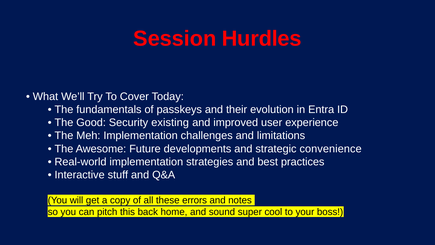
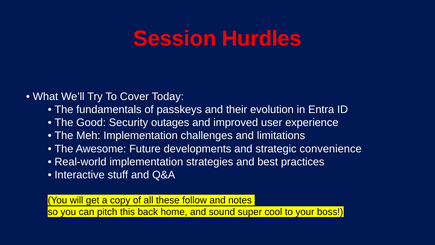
existing: existing -> outages
errors: errors -> follow
